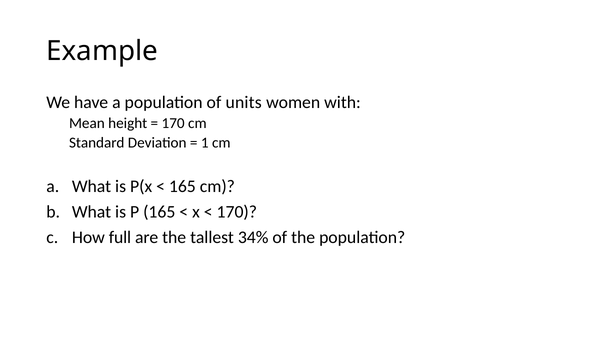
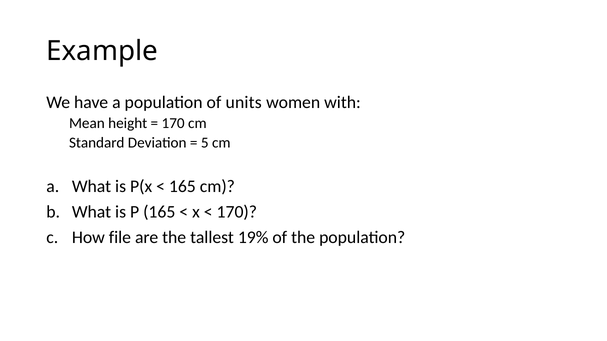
1: 1 -> 5
full: full -> file
34%: 34% -> 19%
